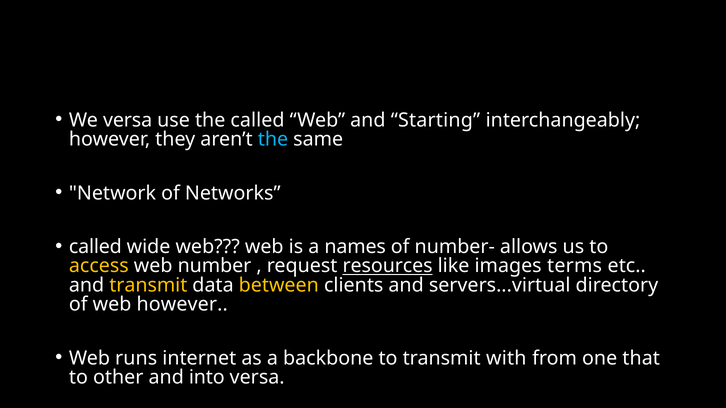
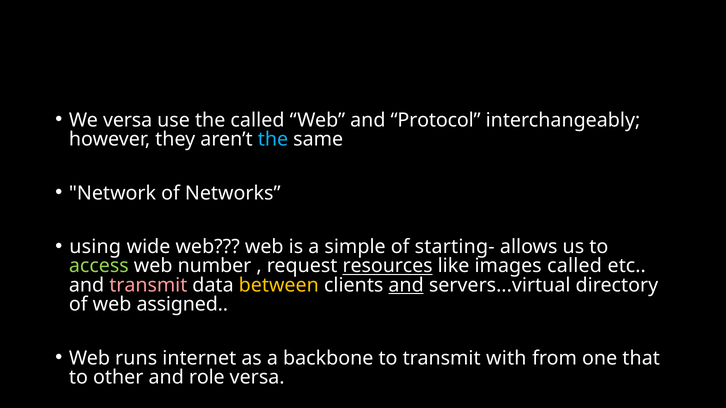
Starting: Starting -> Protocol
called at (95, 247): called -> using
names: names -> simple
number-: number- -> starting-
access colour: yellow -> light green
images terms: terms -> called
transmit at (148, 285) colour: yellow -> pink
and at (406, 285) underline: none -> present
web however: however -> assigned
into: into -> role
